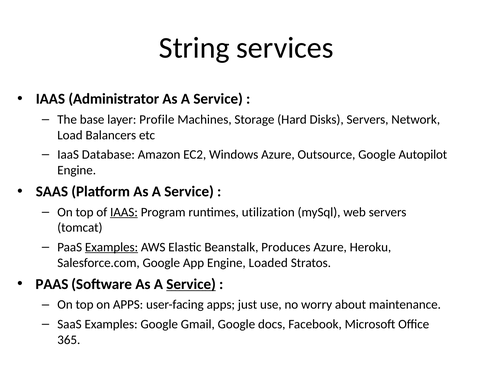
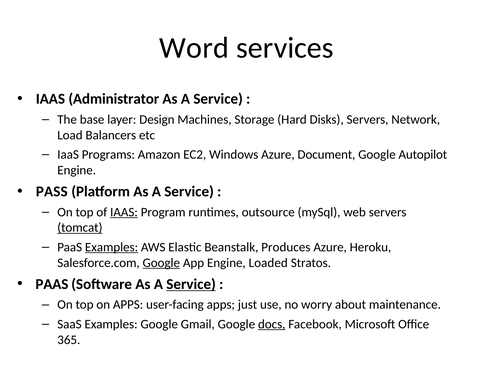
String: String -> Word
Profile: Profile -> Design
Database: Database -> Programs
Outsource: Outsource -> Document
SAAS at (52, 191): SAAS -> PASS
utilization: utilization -> outsource
tomcat underline: none -> present
Google at (161, 263) underline: none -> present
docs underline: none -> present
